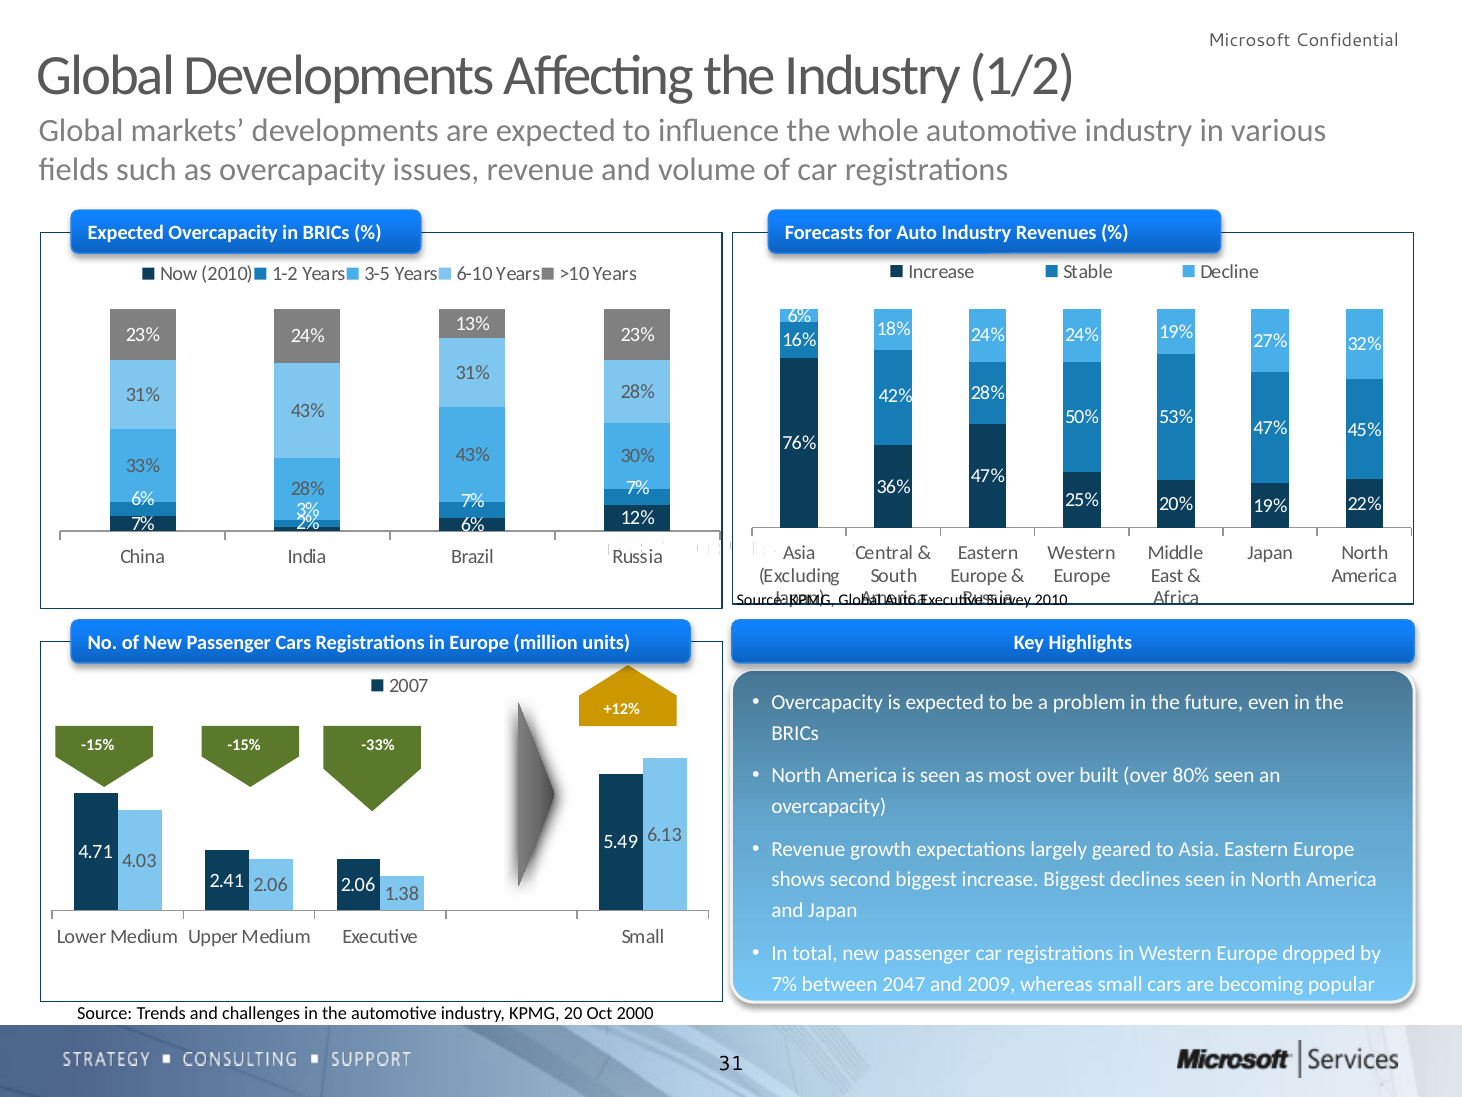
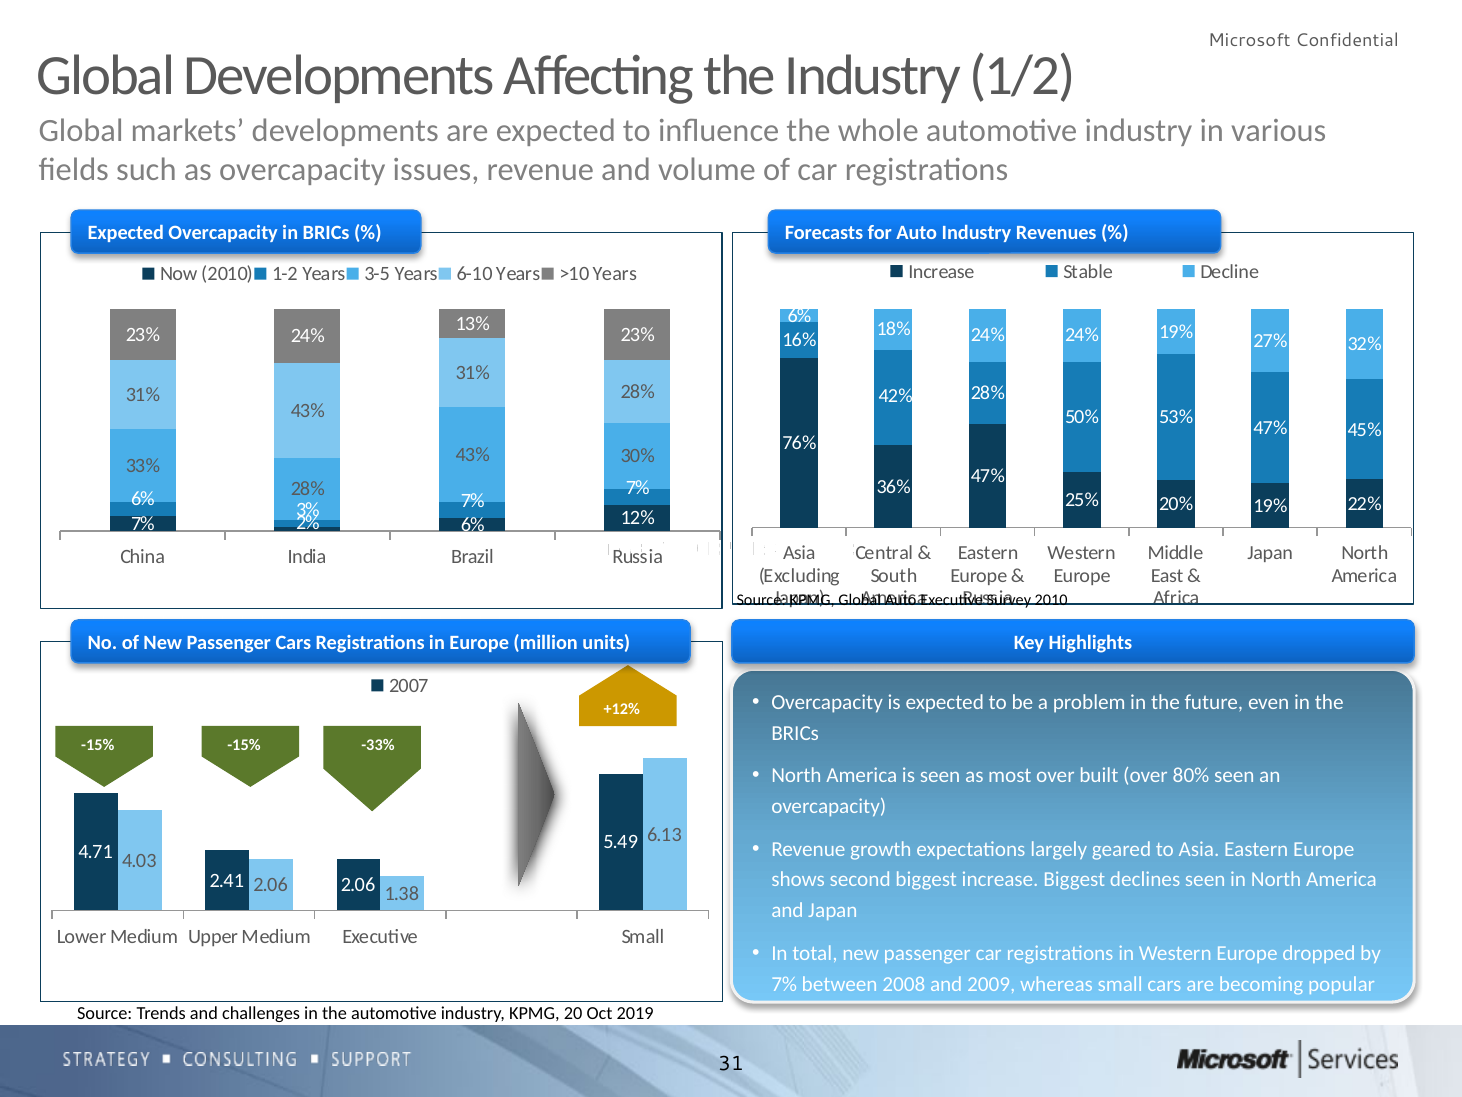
2047: 2047 -> 2008
2000: 2000 -> 2019
